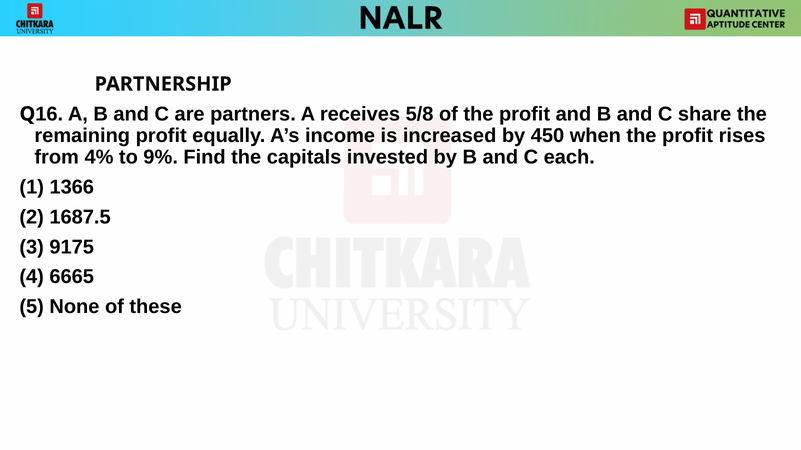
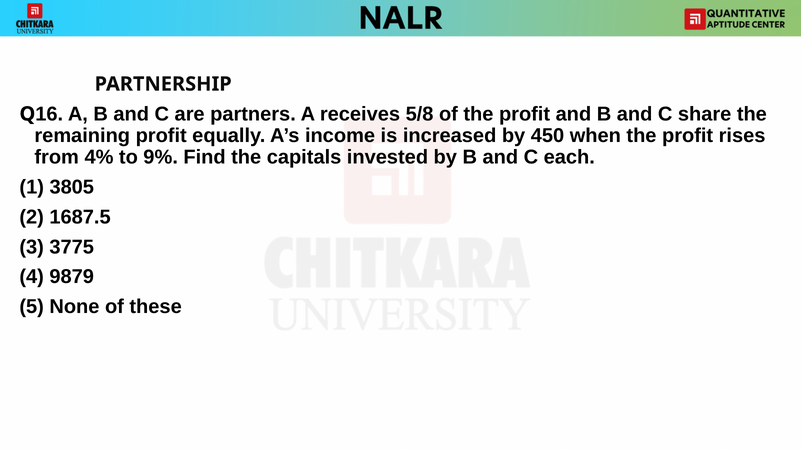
1366: 1366 -> 3805
9175: 9175 -> 3775
6665: 6665 -> 9879
